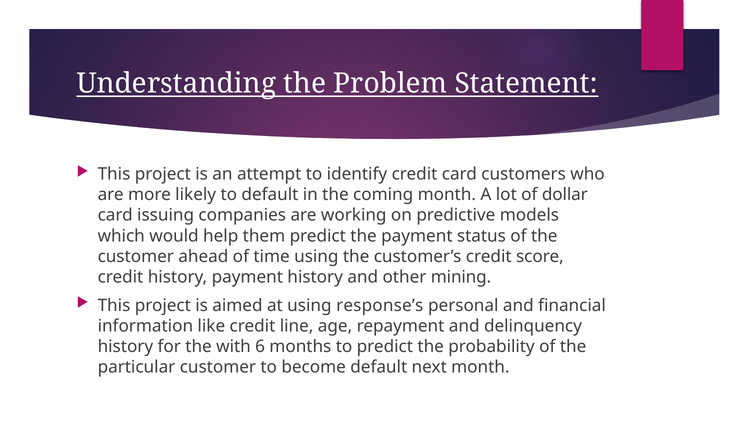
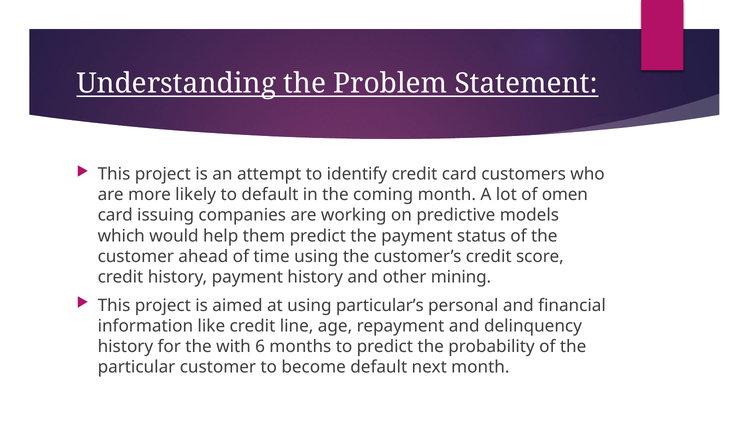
dollar: dollar -> omen
response’s: response’s -> particular’s
